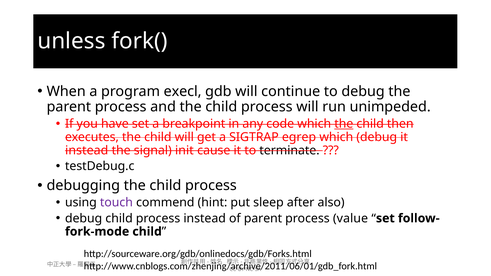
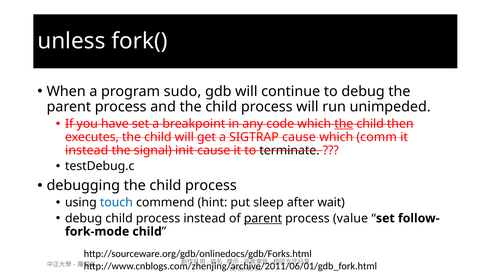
execl: execl -> sudo
SIGTRAP egrep: egrep -> cause
which debug: debug -> comm
touch colour: purple -> blue
also: also -> wait
parent at (263, 218) underline: none -> present
